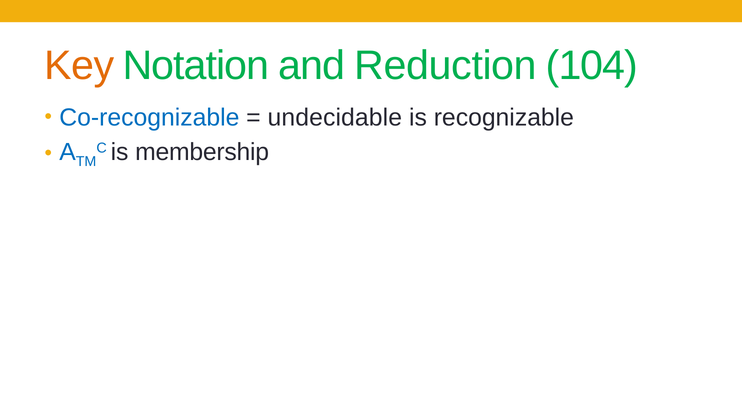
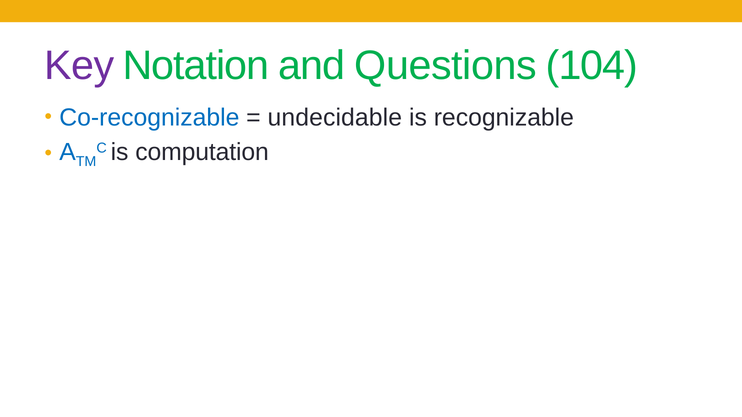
Key colour: orange -> purple
Reduction: Reduction -> Questions
membership: membership -> computation
